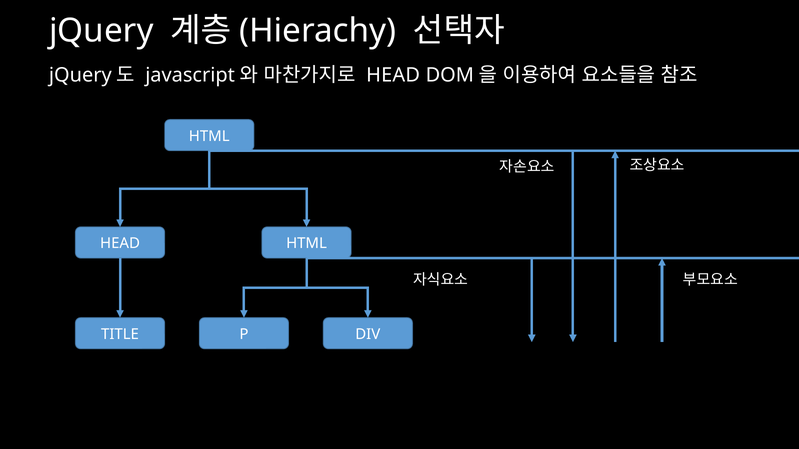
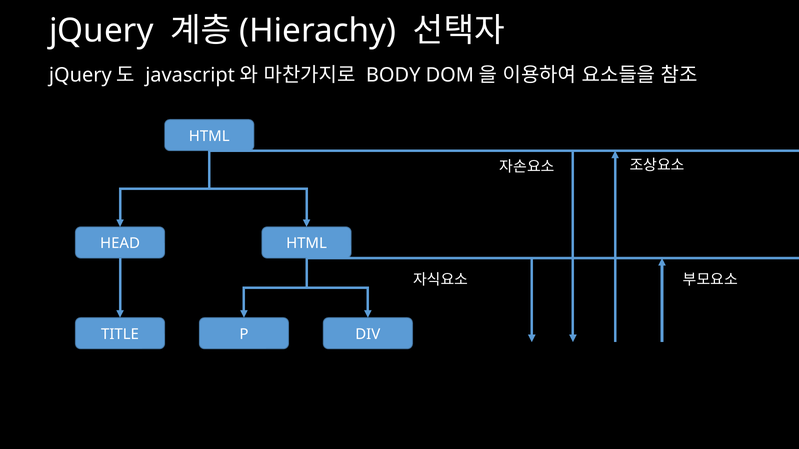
HEAD at (393, 75): HEAD -> BODY
